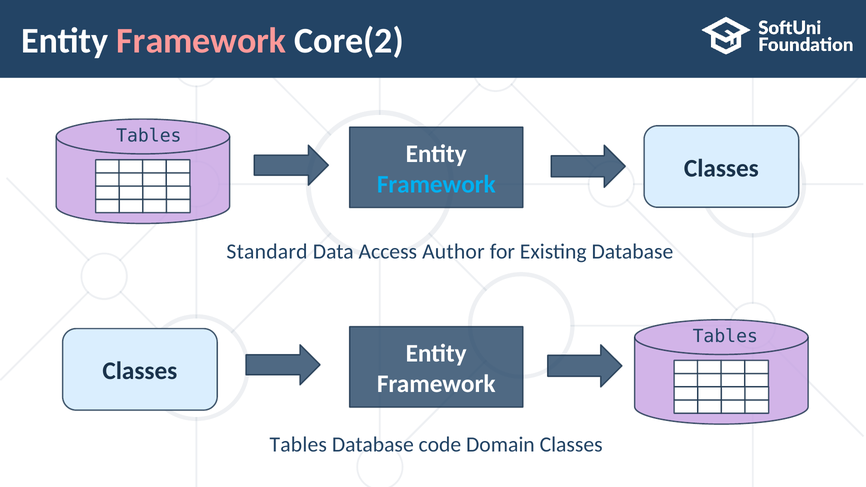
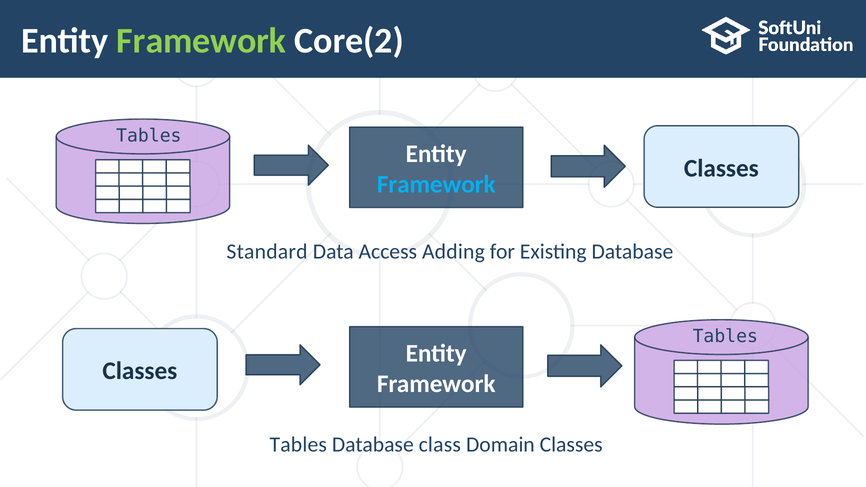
Framework at (201, 41) colour: pink -> light green
Author: Author -> Adding
code: code -> class
